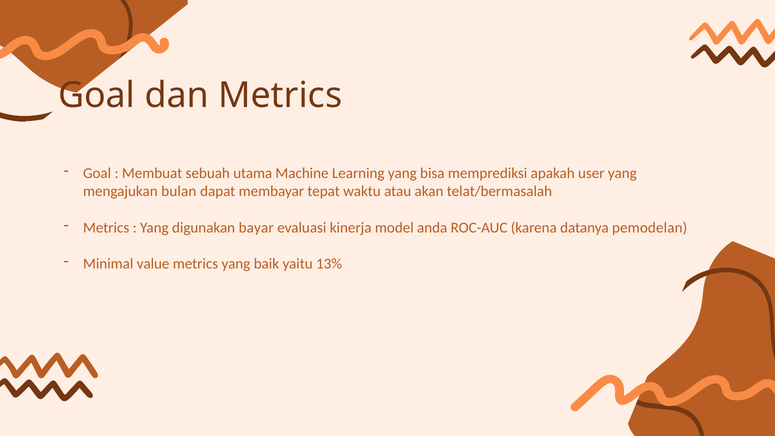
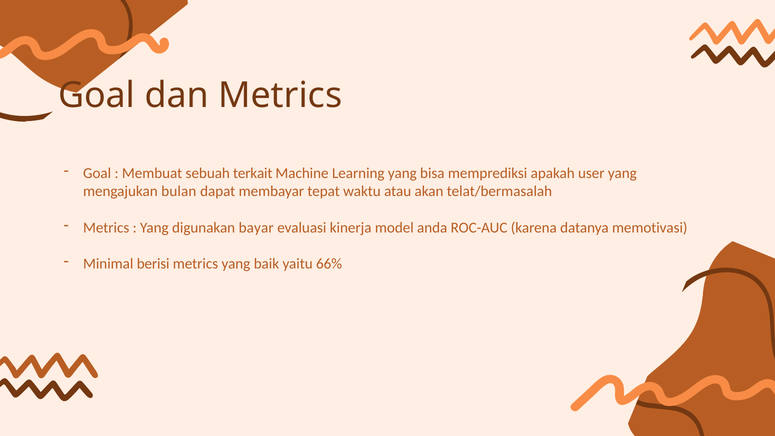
utama: utama -> terkait
pemodelan: pemodelan -> memotivasi
value: value -> berisi
13%: 13% -> 66%
